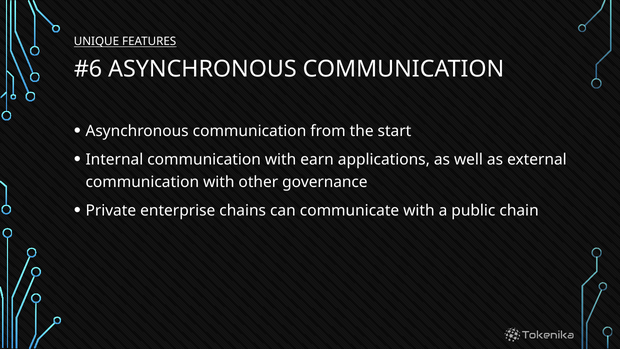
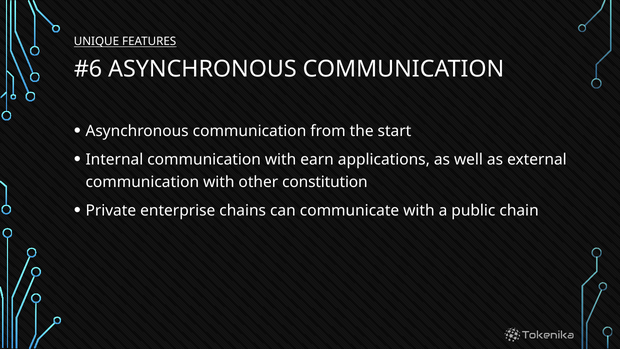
governance: governance -> constitution
